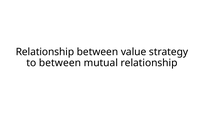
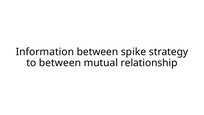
Relationship at (45, 52): Relationship -> Information
value: value -> spike
